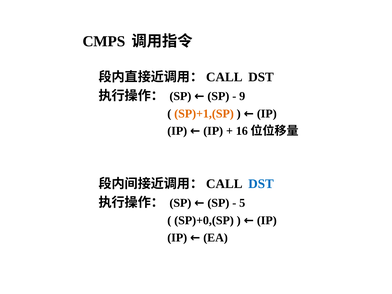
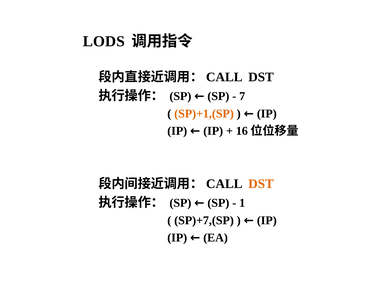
CMPS: CMPS -> LODS
9: 9 -> 7
DST at (261, 184) colour: blue -> orange
5: 5 -> 1
SP)+0,(SP: SP)+0,(SP -> SP)+7,(SP
